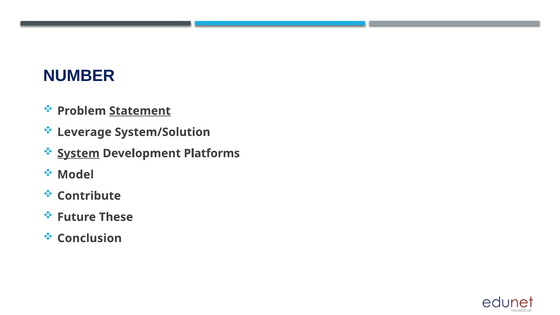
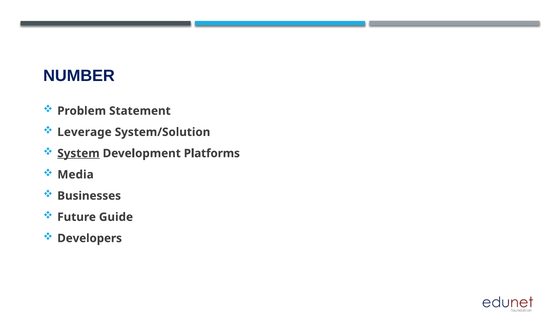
Statement underline: present -> none
Model: Model -> Media
Contribute: Contribute -> Businesses
These: These -> Guide
Conclusion: Conclusion -> Developers
